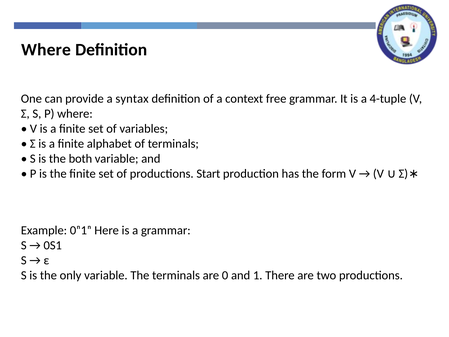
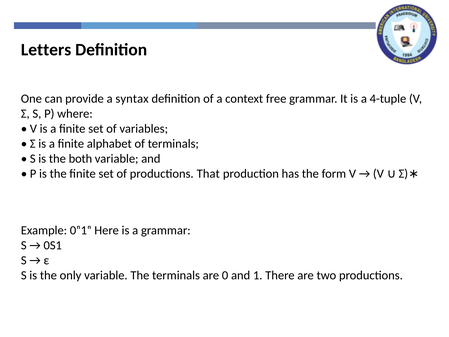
Where at (46, 50): Where -> Letters
Start: Start -> That
